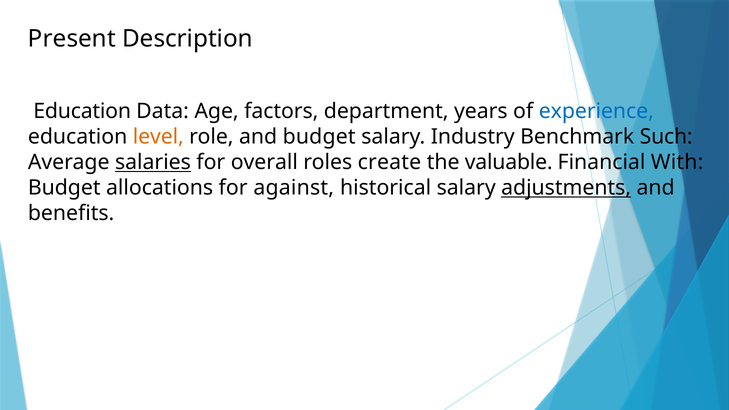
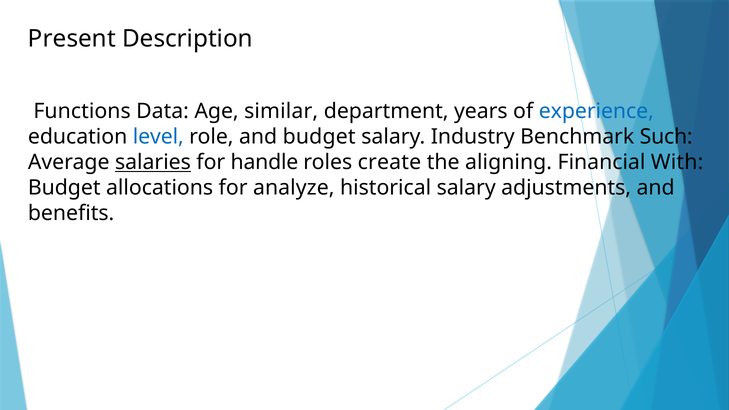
Education at (82, 111): Education -> Functions
factors: factors -> similar
level colour: orange -> blue
overall: overall -> handle
valuable: valuable -> aligning
against: against -> analyze
adjustments underline: present -> none
